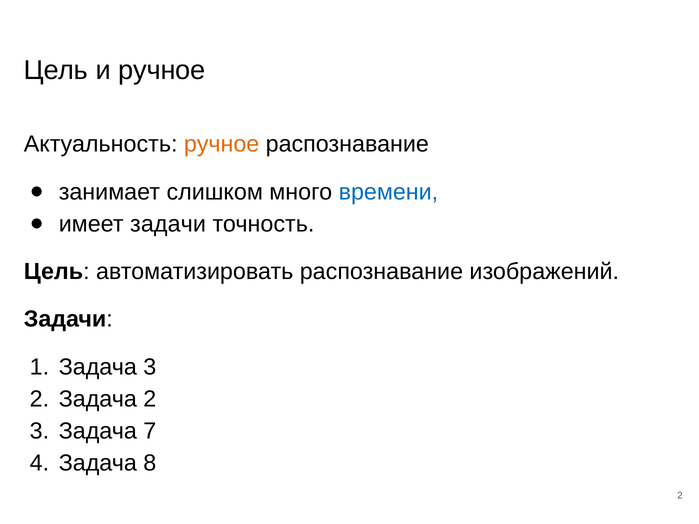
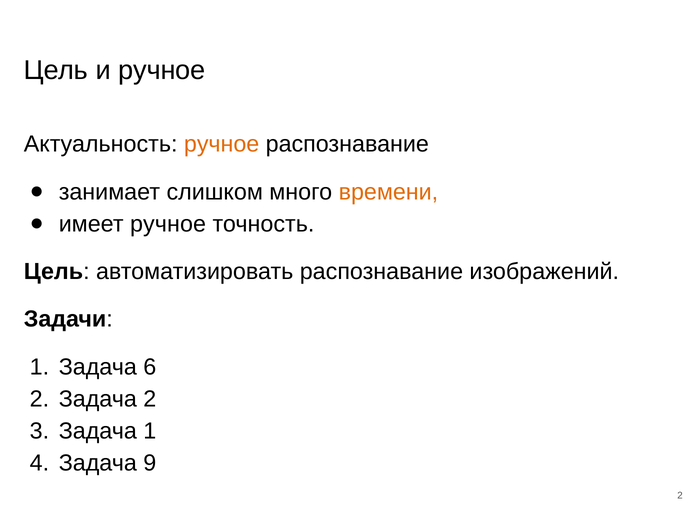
времени colour: blue -> orange
имеет задачи: задачи -> ручное
Задача 3: 3 -> 6
Задача 7: 7 -> 1
8: 8 -> 9
